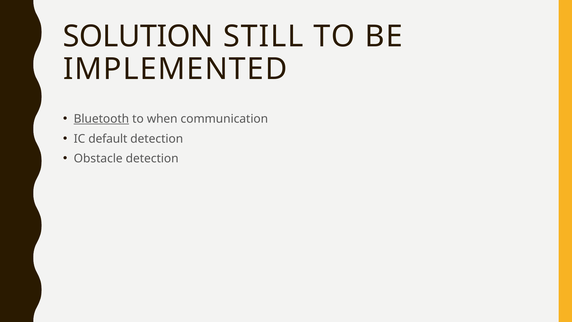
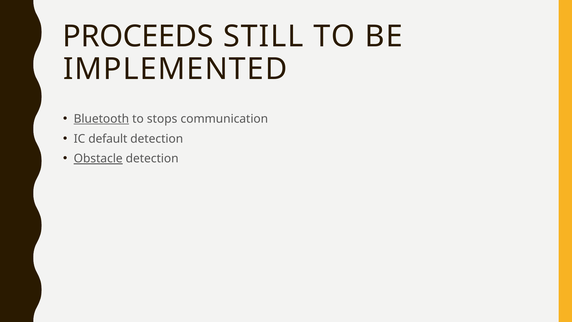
SOLUTION: SOLUTION -> PROCEEDS
when: when -> stops
Obstacle underline: none -> present
